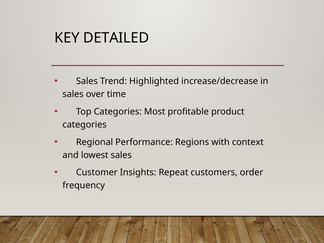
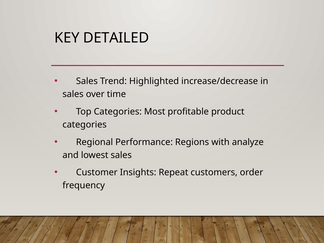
context: context -> analyze
